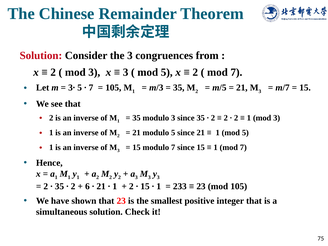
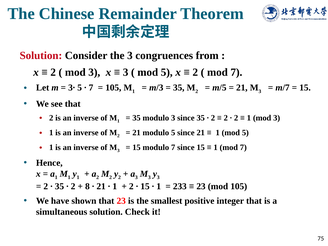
6: 6 -> 8
